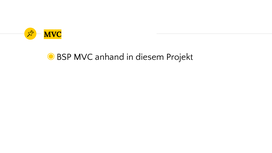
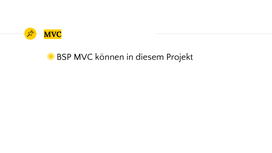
anhand: anhand -> können
